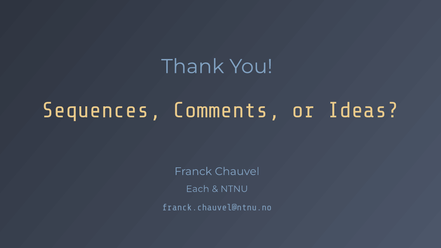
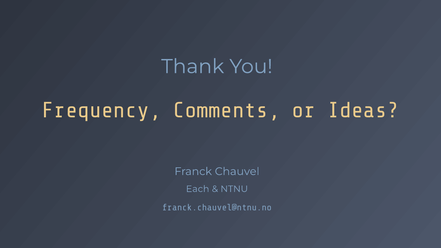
Sequences: Sequences -> Frequency
